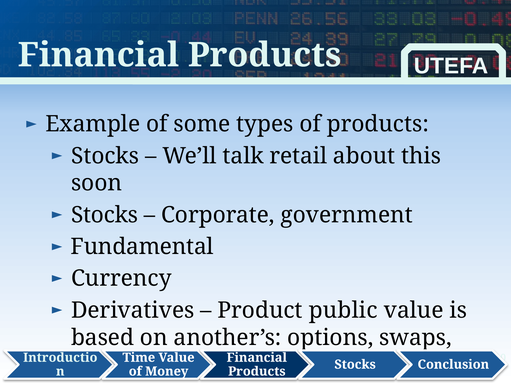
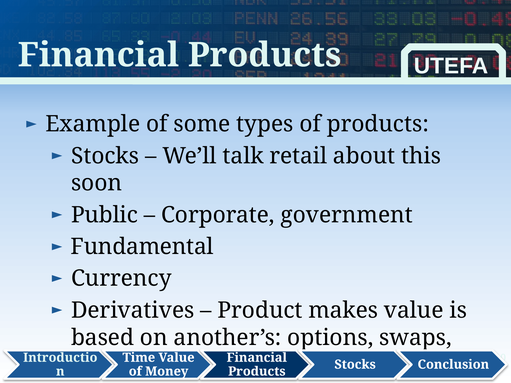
Stocks at (105, 215): Stocks -> Public
public: public -> makes
